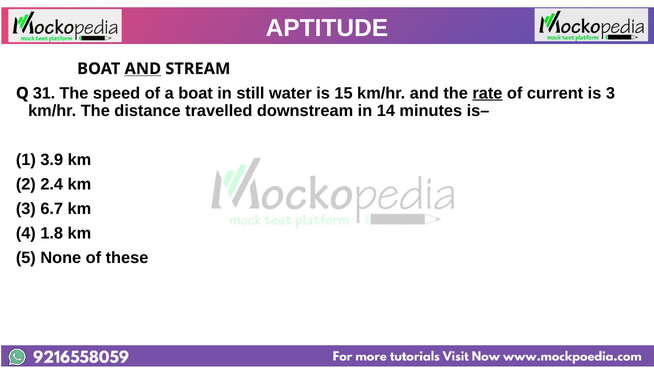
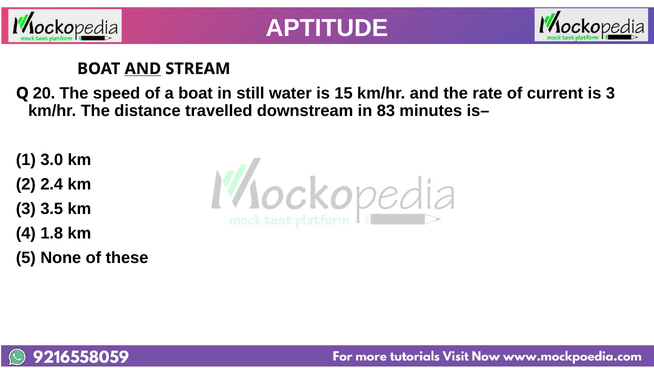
31: 31 -> 20
rate underline: present -> none
14: 14 -> 83
3.9: 3.9 -> 3.0
6.7: 6.7 -> 3.5
